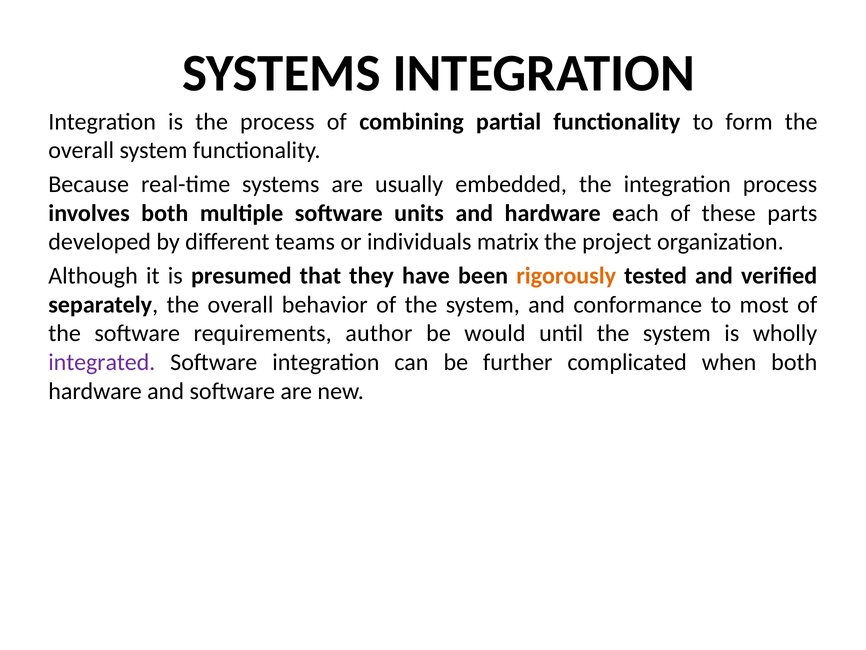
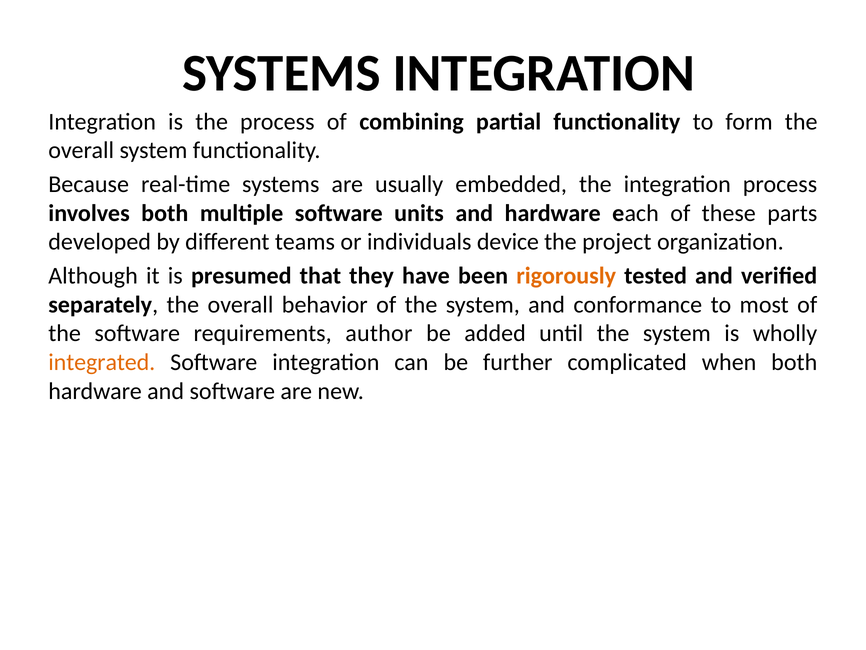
matrix: matrix -> device
would: would -> added
integrated colour: purple -> orange
